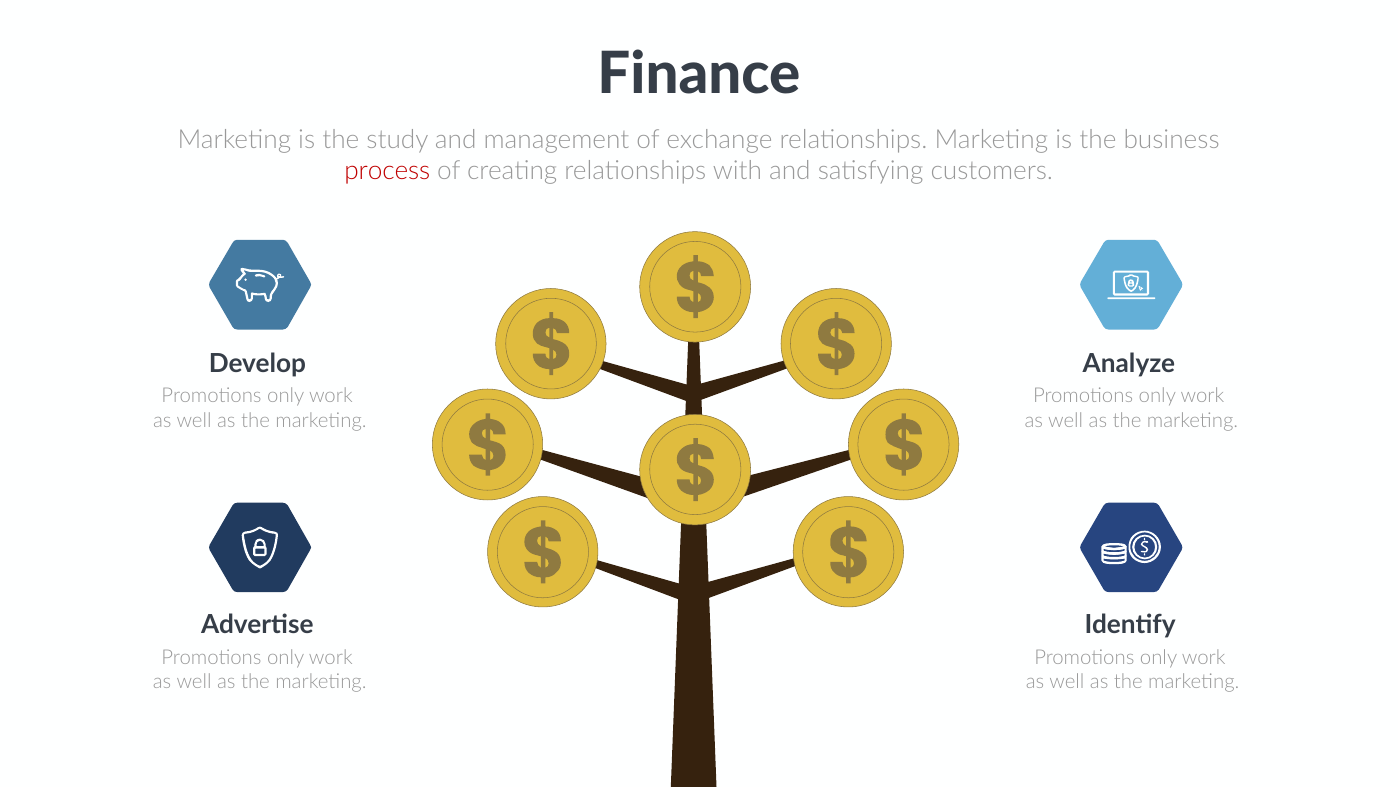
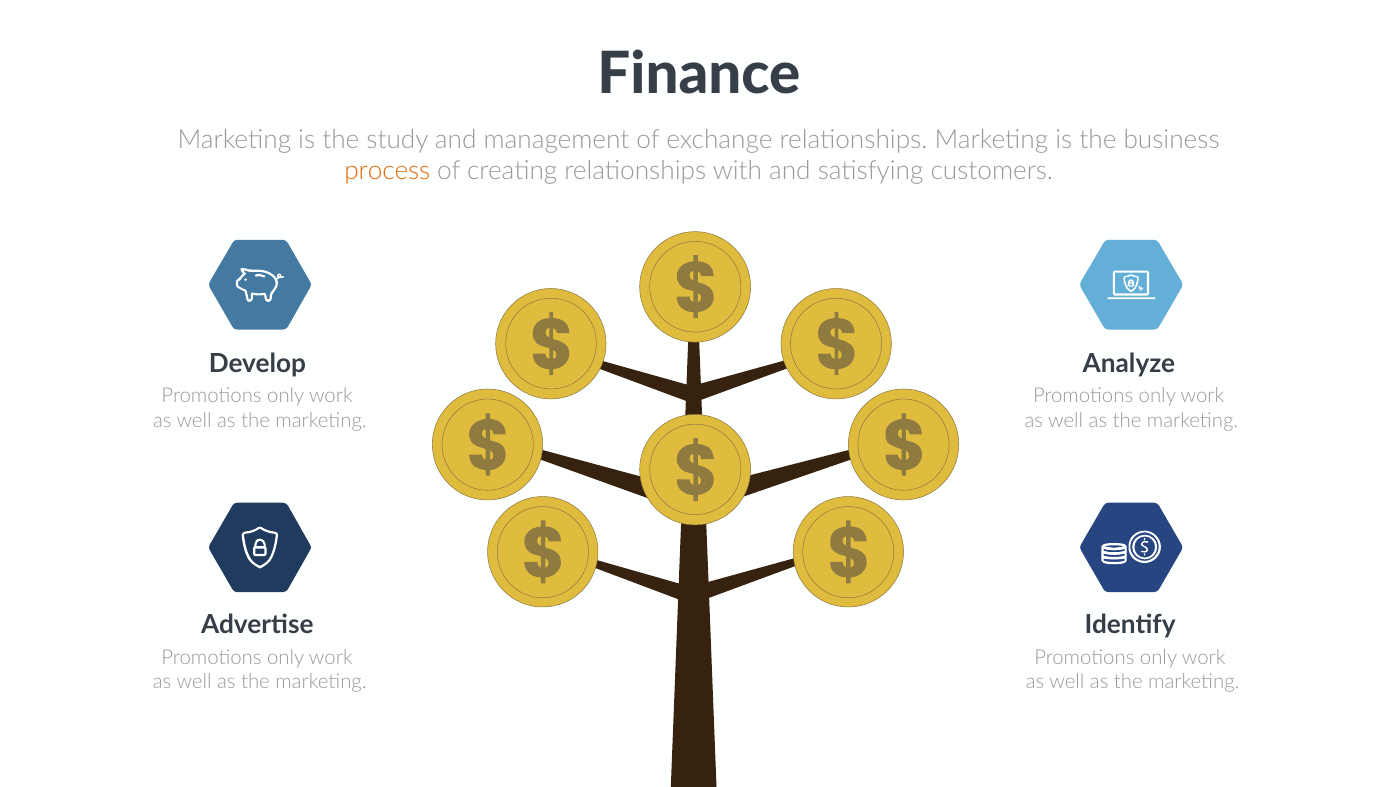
process colour: red -> orange
